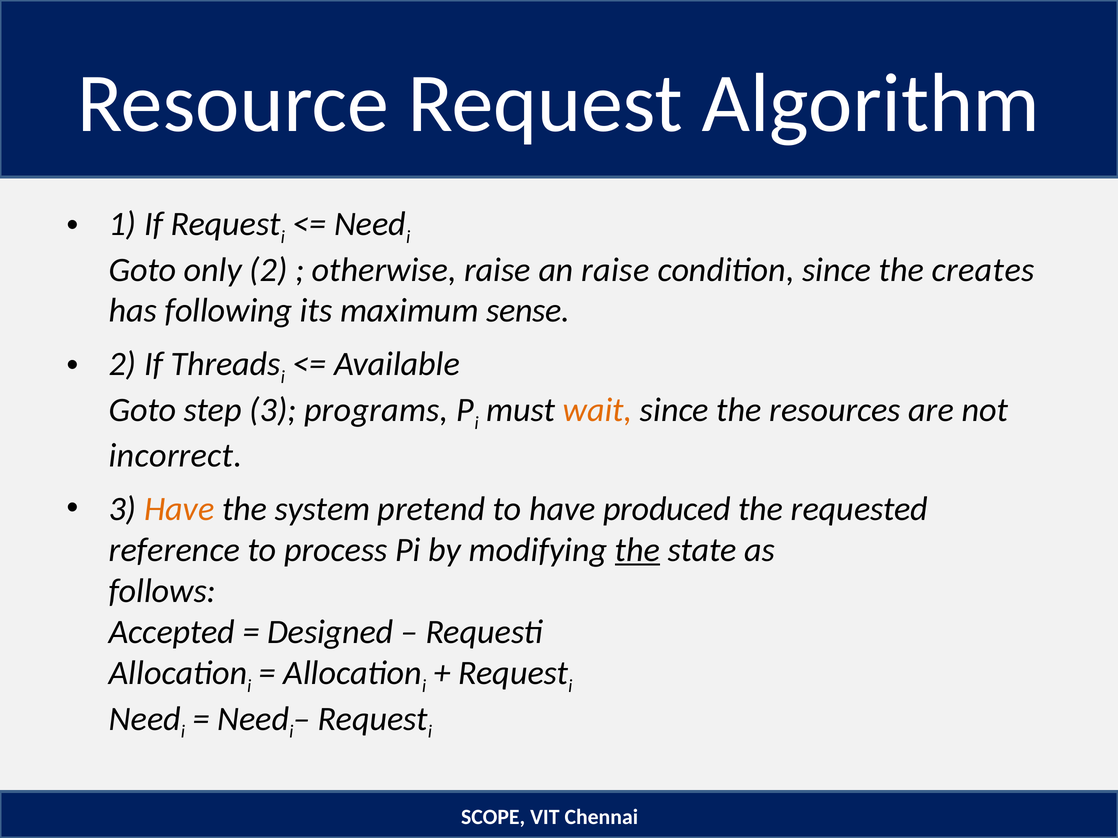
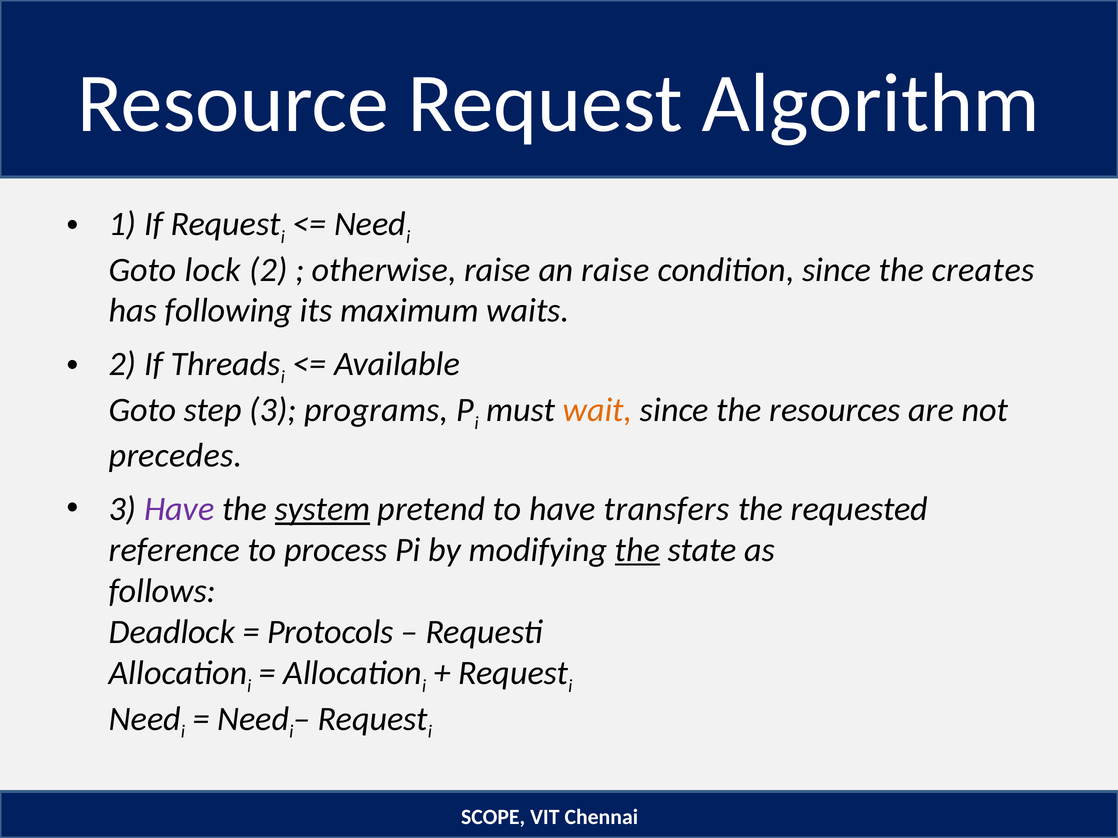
only: only -> lock
sense: sense -> waits
incorrect: incorrect -> precedes
Have at (179, 509) colour: orange -> purple
system underline: none -> present
produced: produced -> transfers
Accepted: Accepted -> Deadlock
Designed: Designed -> Protocols
